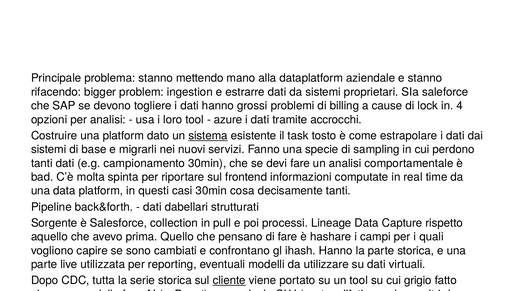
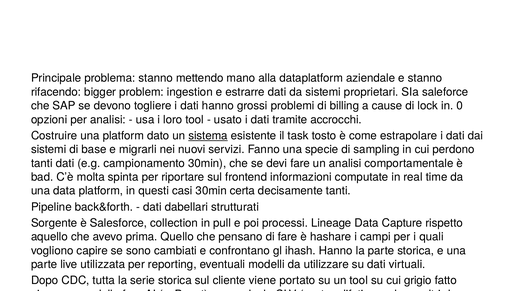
4: 4 -> 0
azure at (228, 119): azure -> usato
30min cosa: cosa -> certa
cliente underline: present -> none
